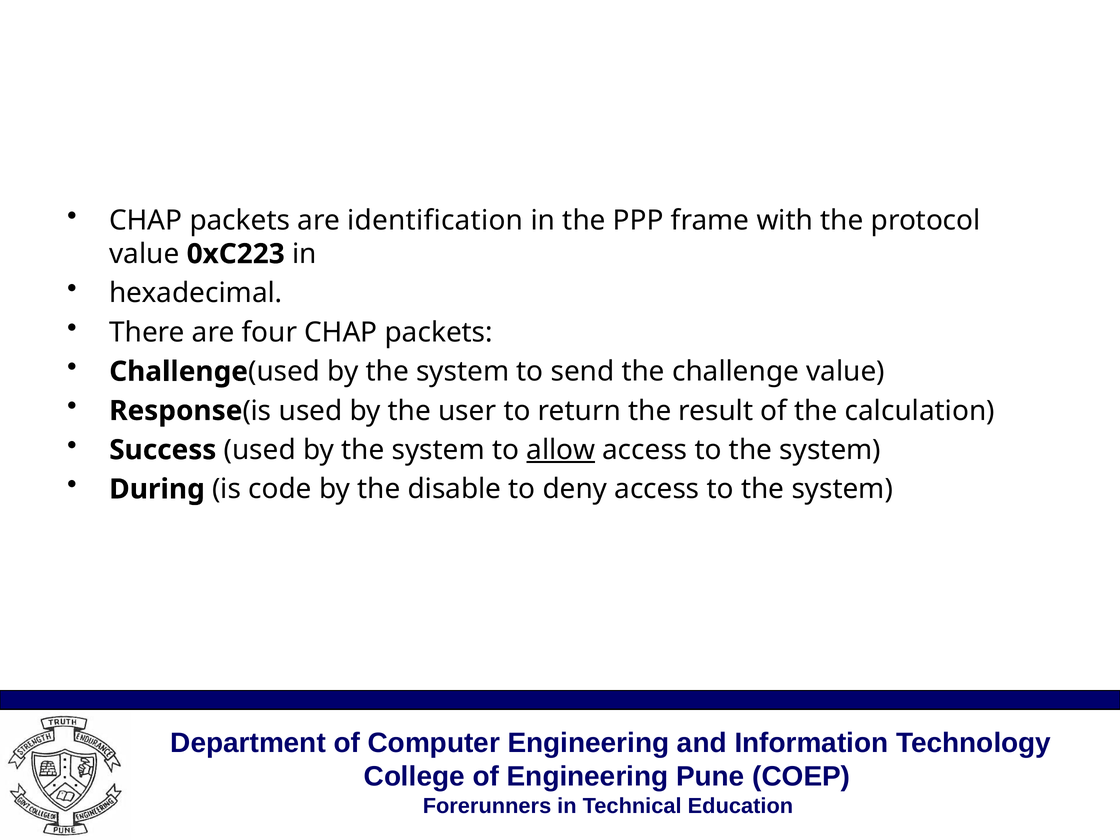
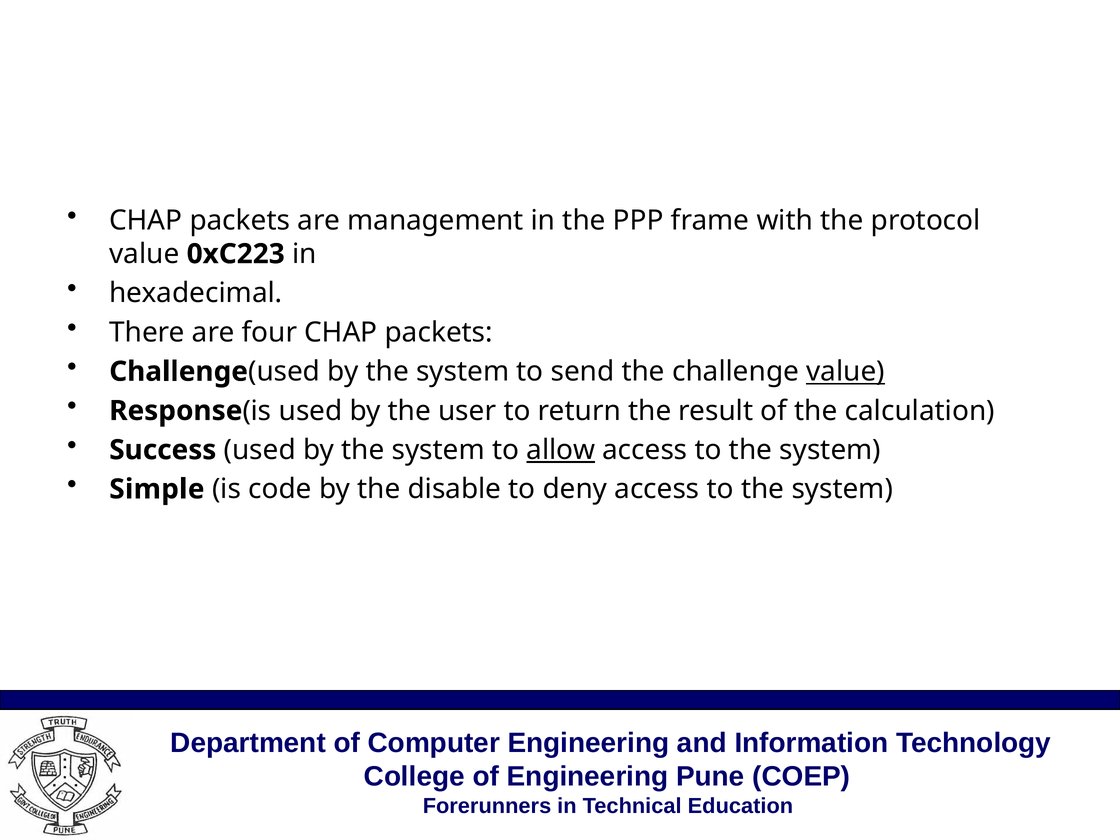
identification: identification -> management
value at (846, 372) underline: none -> present
During: During -> Simple
